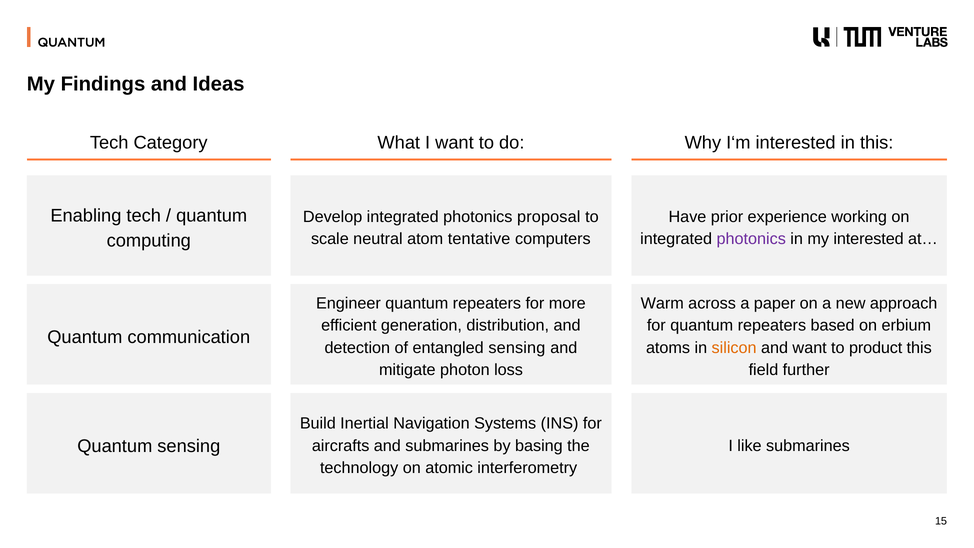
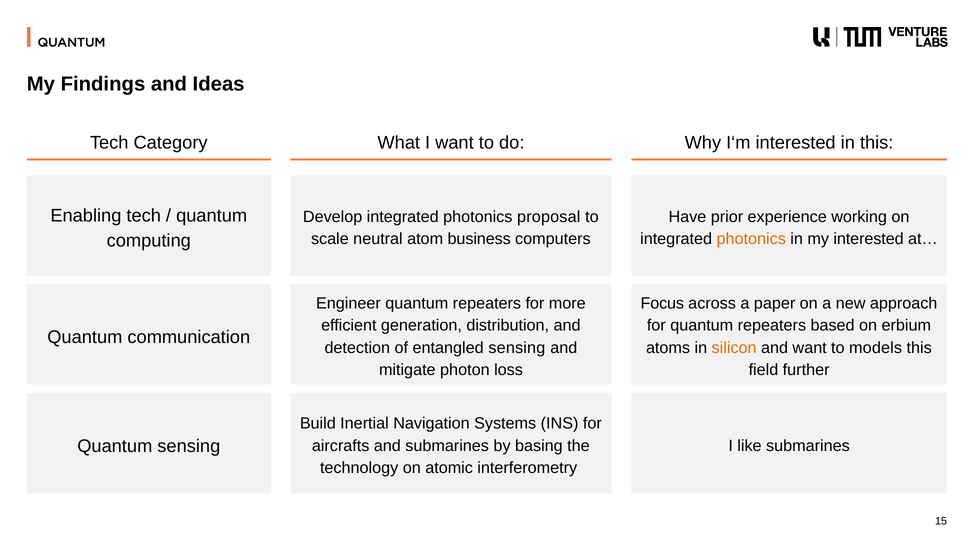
tentative: tentative -> business
photonics at (751, 239) colour: purple -> orange
Warm: Warm -> Focus
product: product -> models
